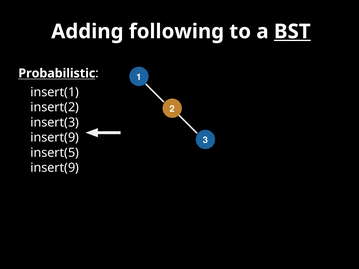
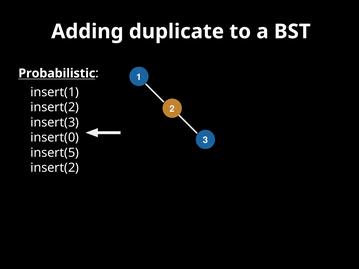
following: following -> duplicate
BST underline: present -> none
insert(9 at (55, 138): insert(9 -> insert(0
insert(9 at (55, 168): insert(9 -> insert(2
